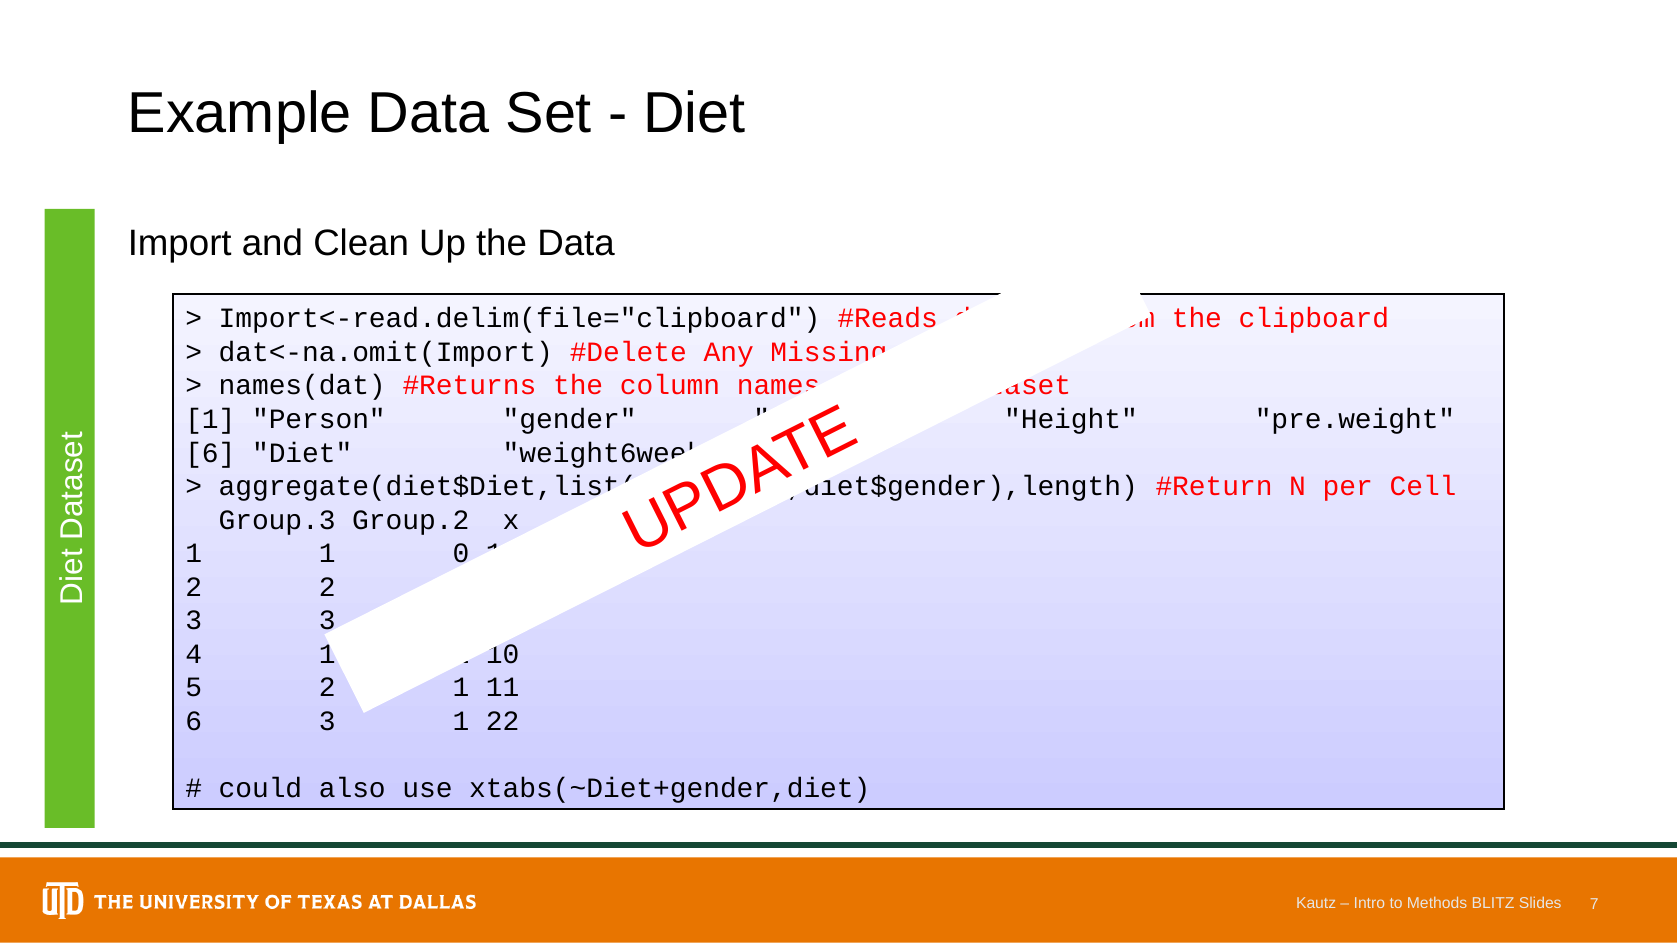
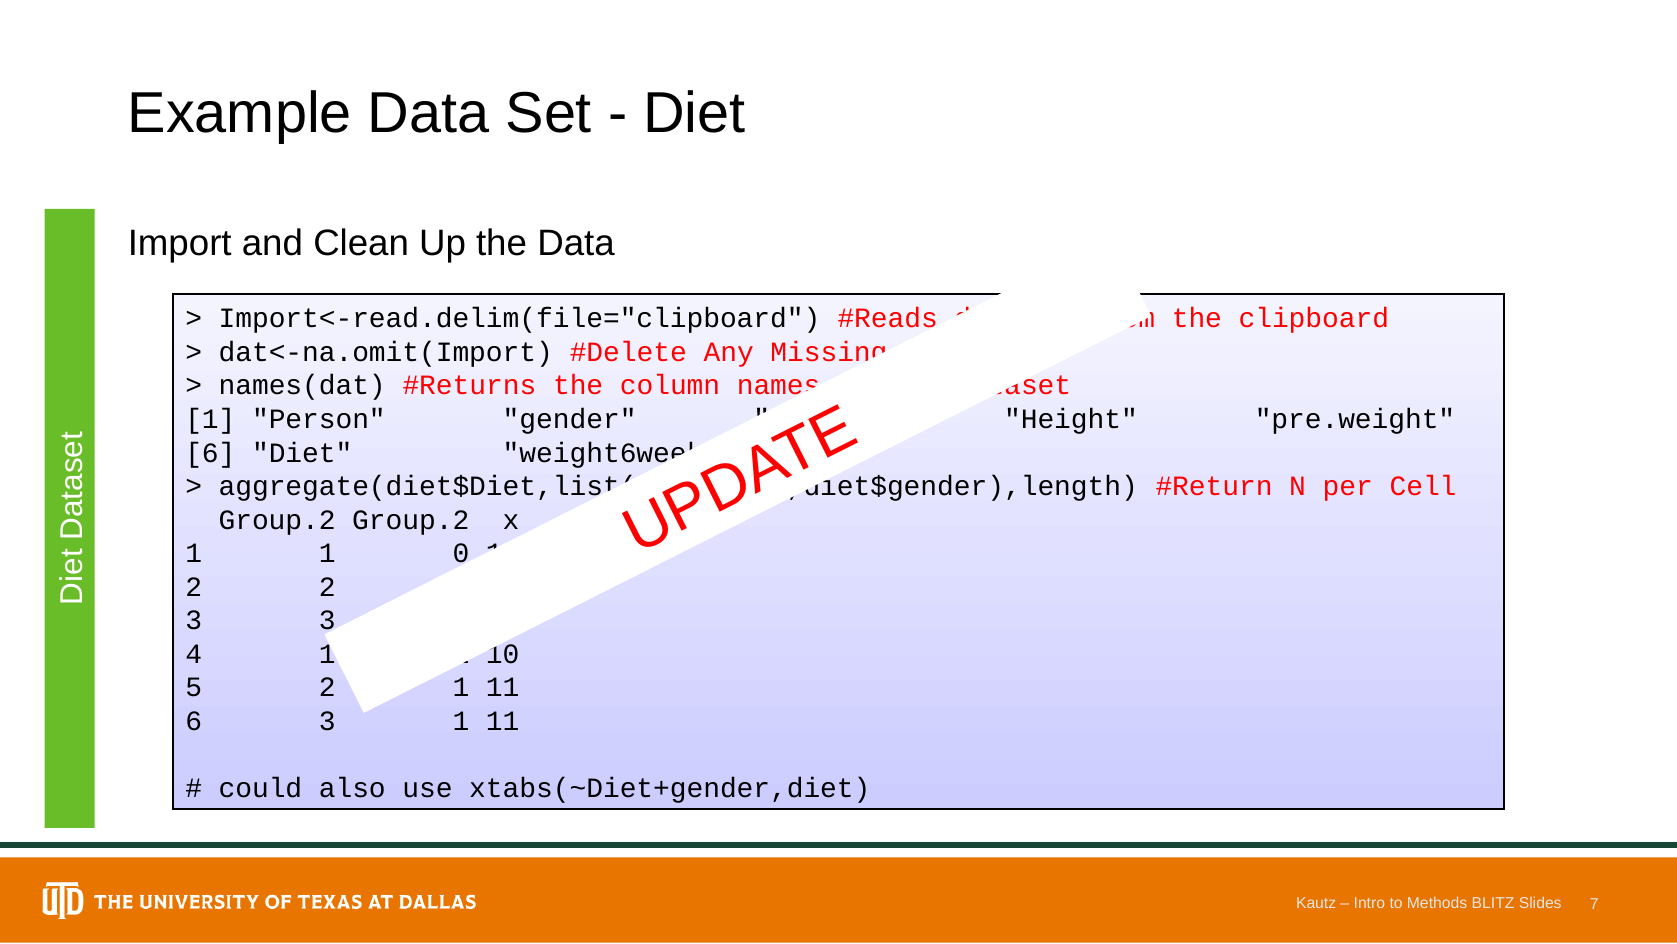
Group.3 at (277, 520): Group.3 -> Group.2
3 1 22: 22 -> 11
